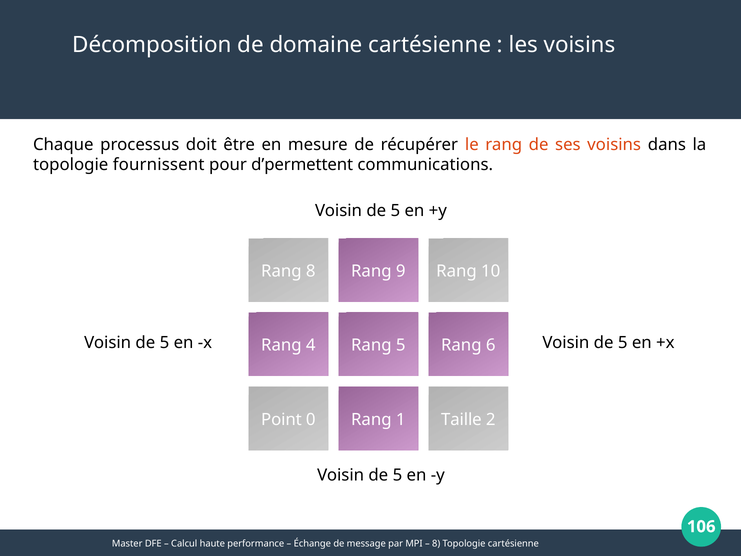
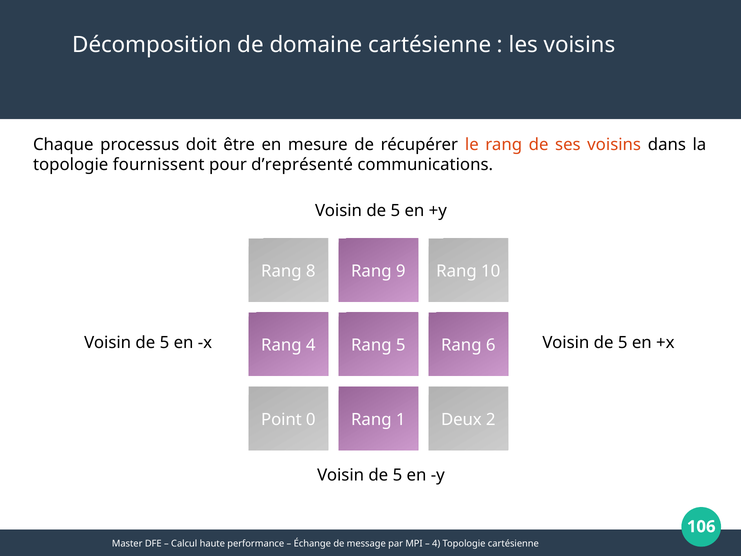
d’permettent: d’permettent -> d’représenté
Taille: Taille -> Deux
8 at (436, 543): 8 -> 4
